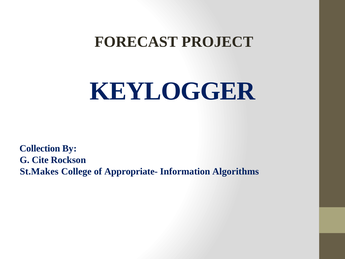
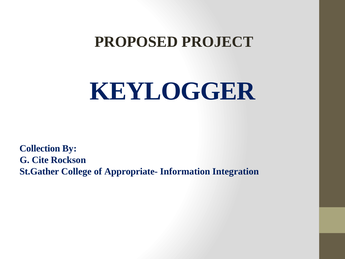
FORECAST: FORECAST -> PROPOSED
St.Makes: St.Makes -> St.Gather
Algorithms: Algorithms -> Integration
